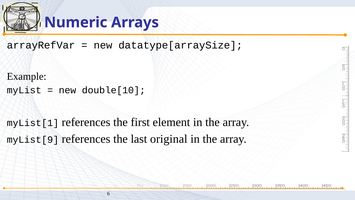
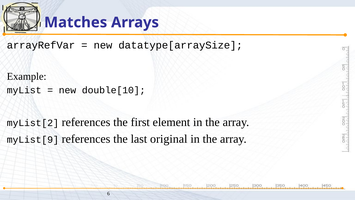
Numeric: Numeric -> Matches
myList[1: myList[1 -> myList[2
